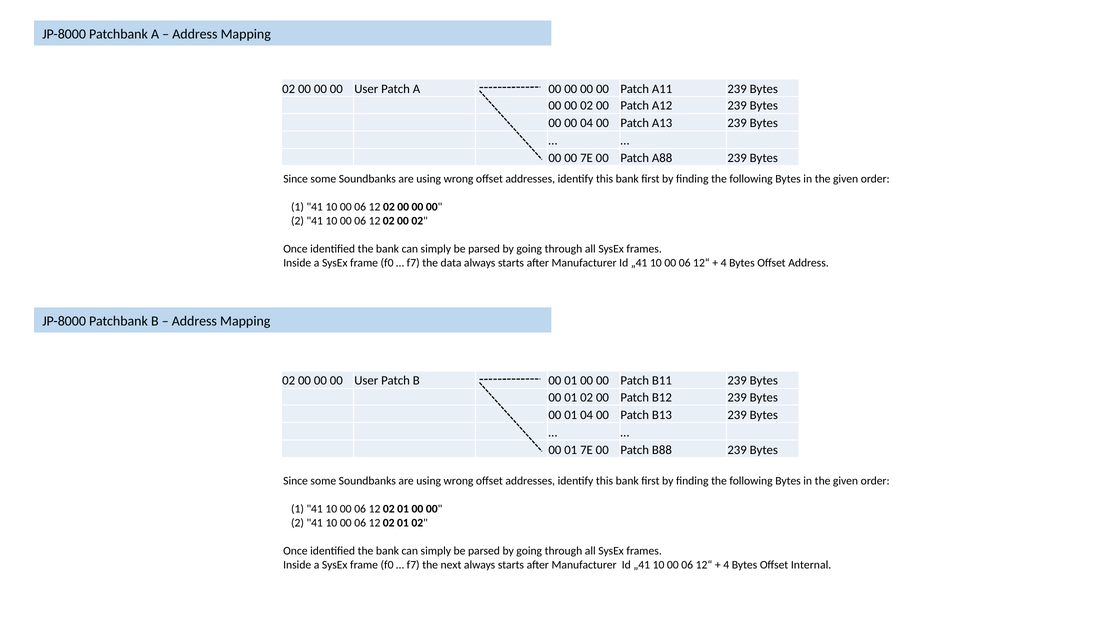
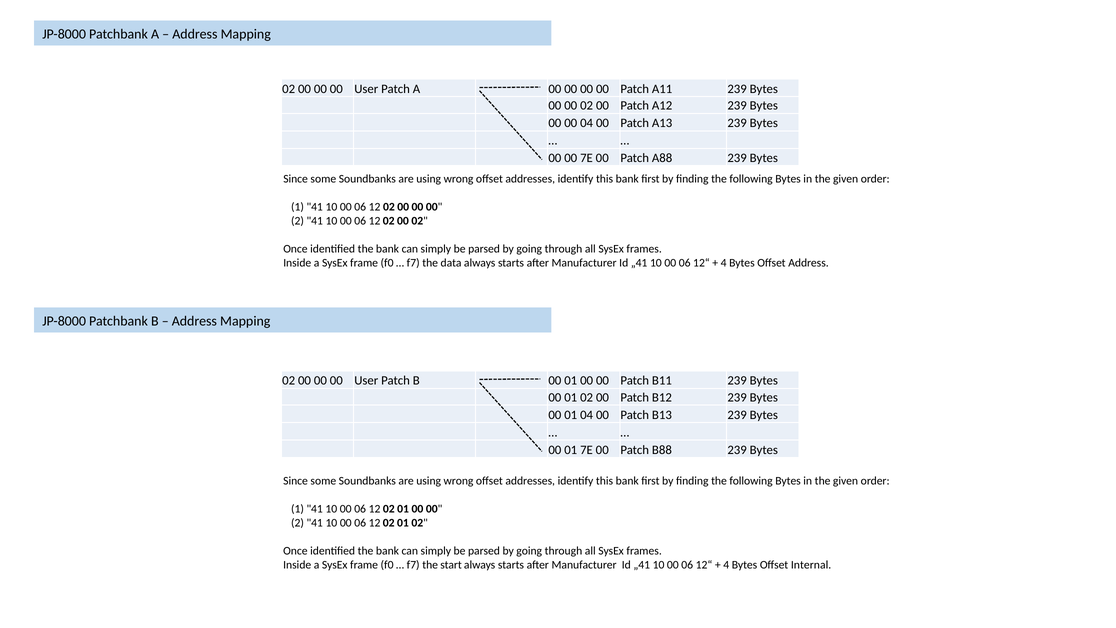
next: next -> start
